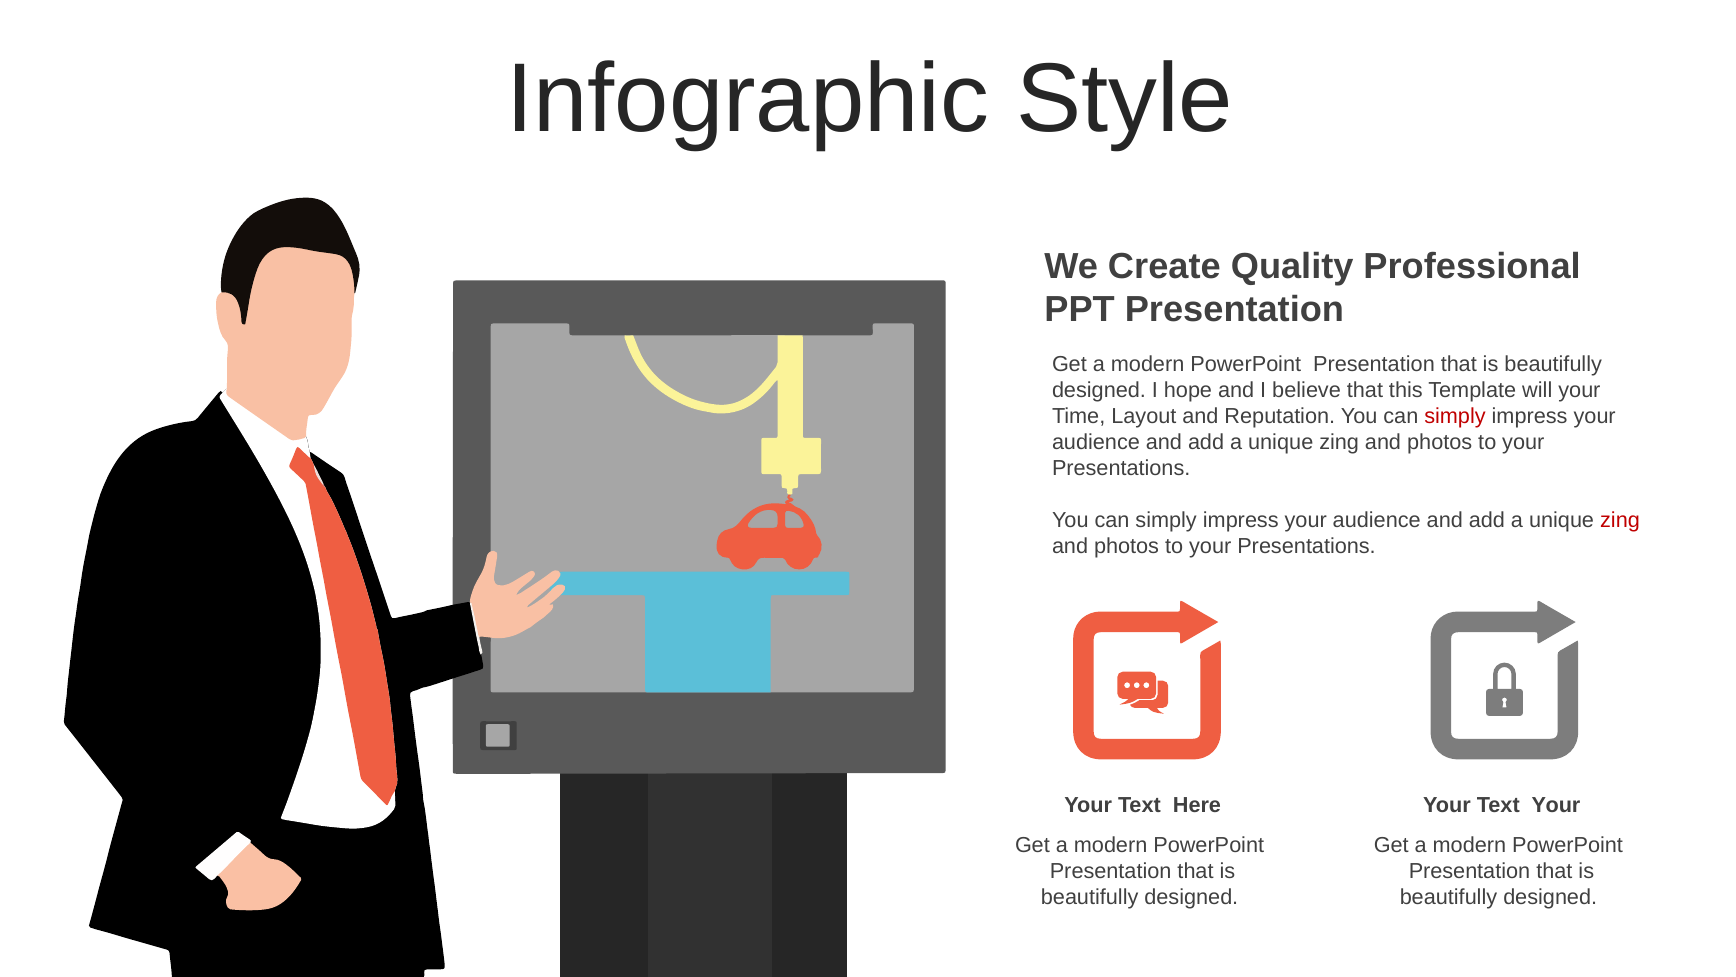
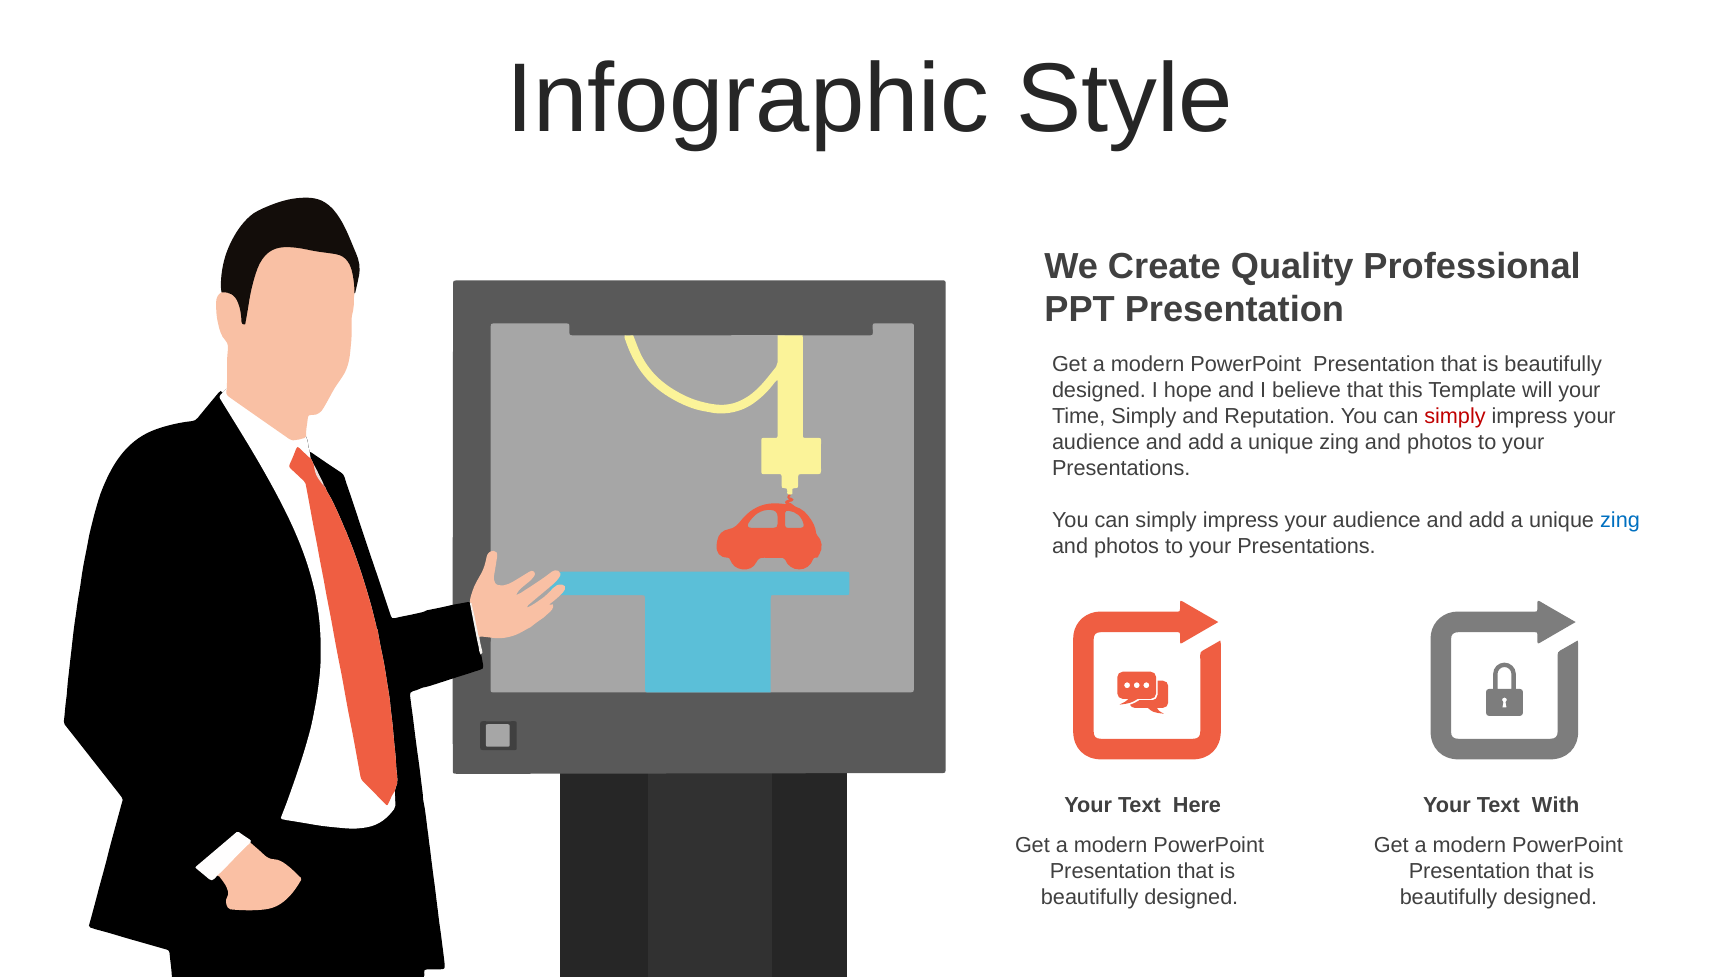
Time Layout: Layout -> Simply
zing at (1620, 520) colour: red -> blue
Text Your: Your -> With
